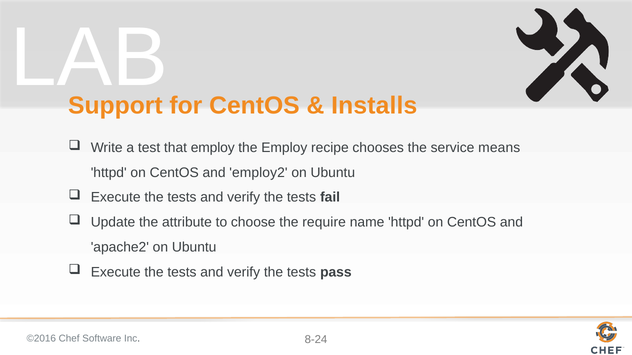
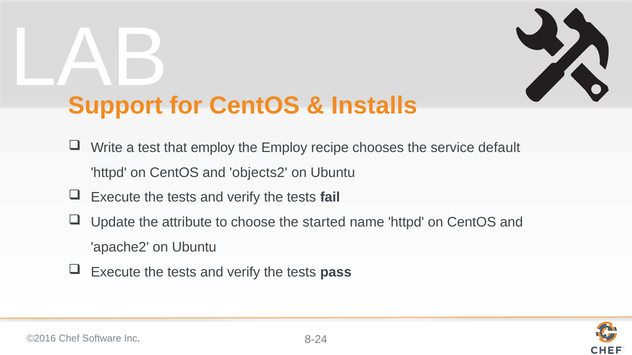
means: means -> default
employ2: employ2 -> objects2
require: require -> started
